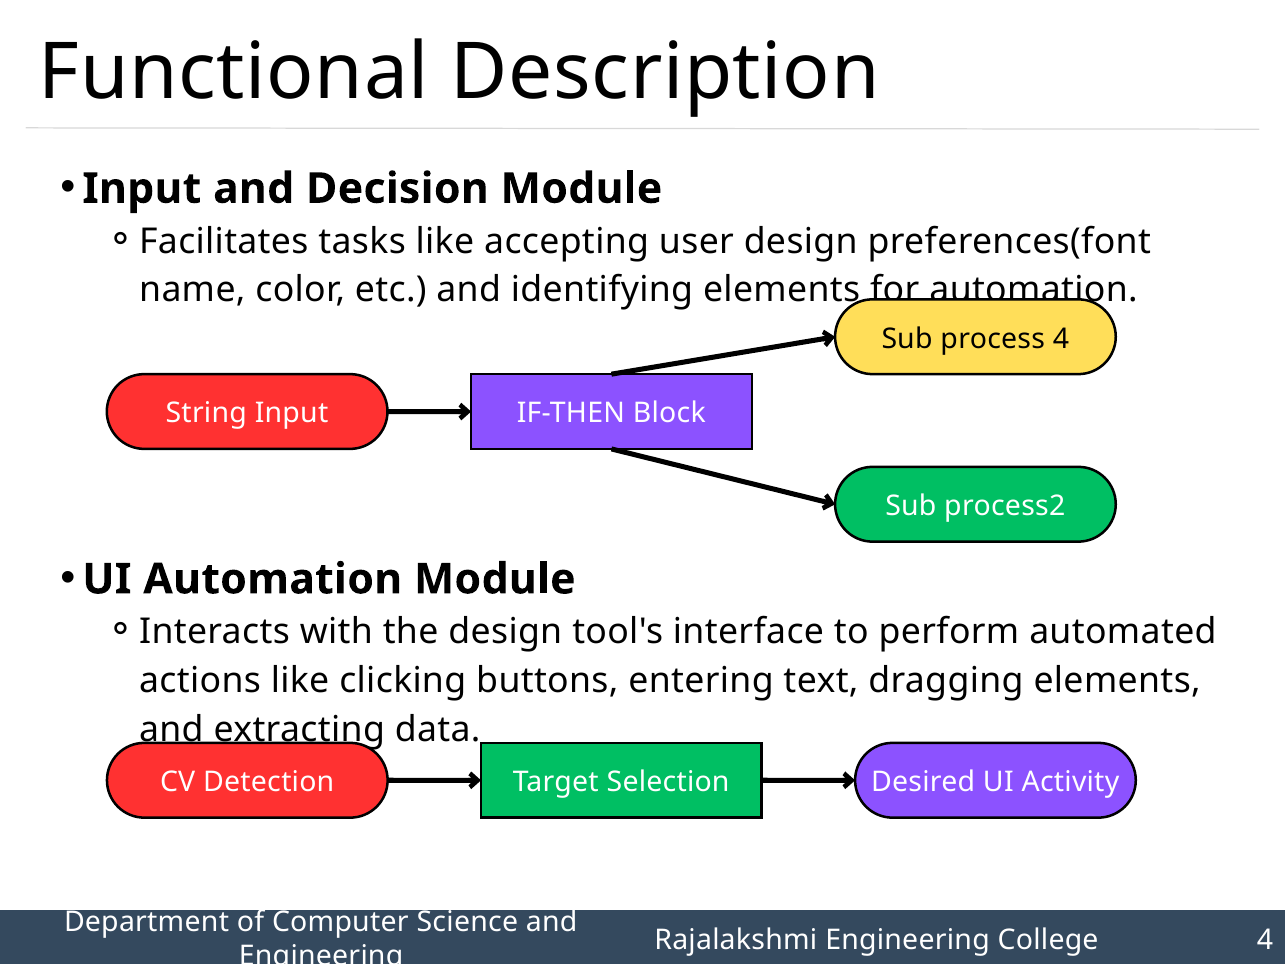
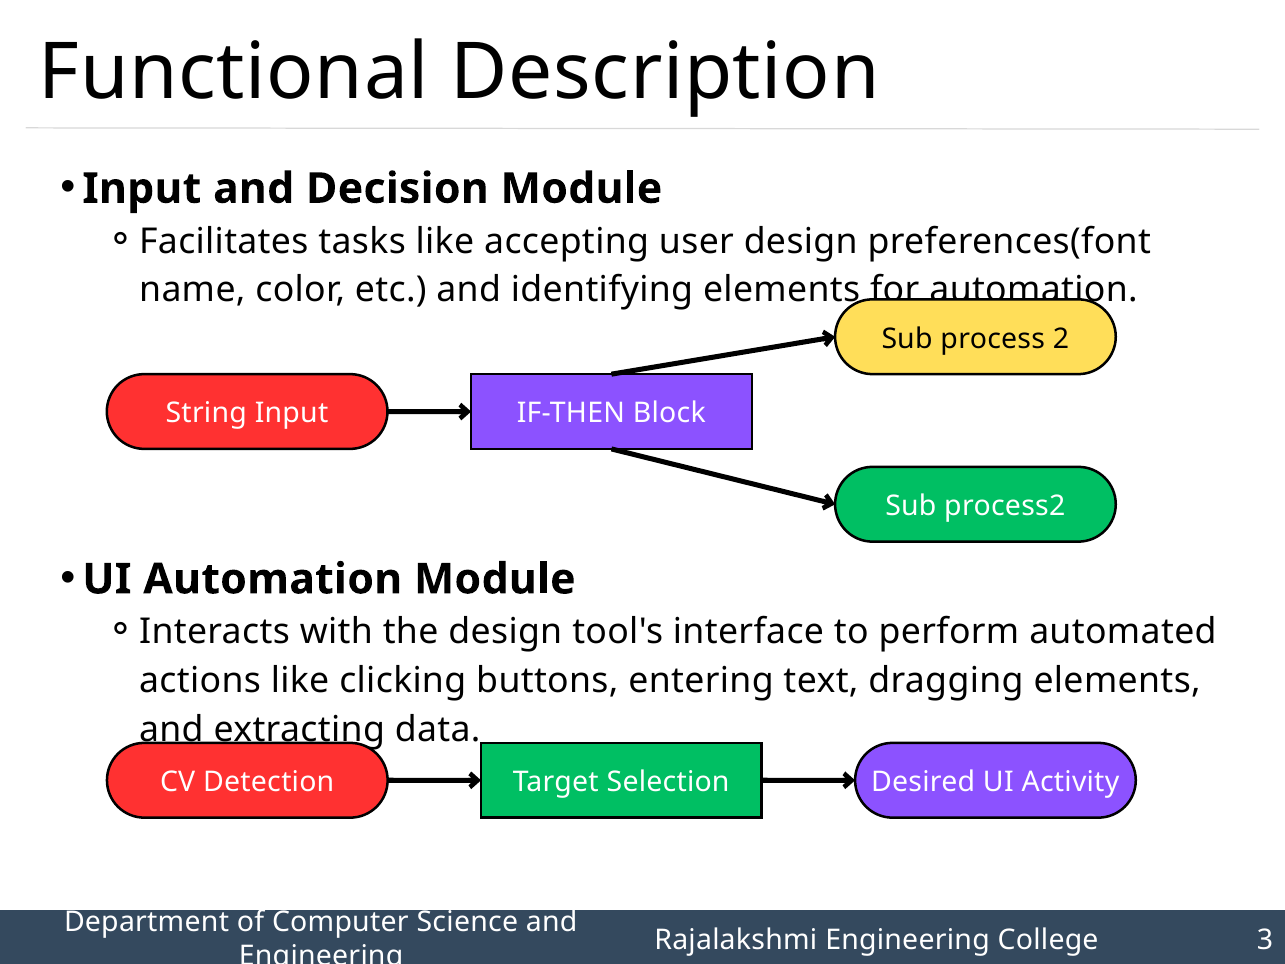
process 4: 4 -> 2
College 4: 4 -> 3
